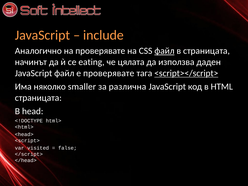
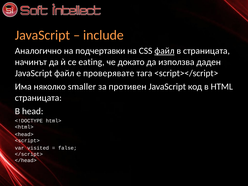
на проверявате: проверявате -> подчертавки
цялата: цялата -> докато
<script></script> underline: present -> none
различна: различна -> противен
